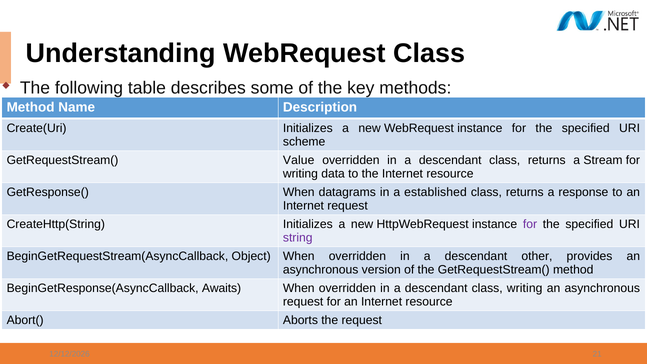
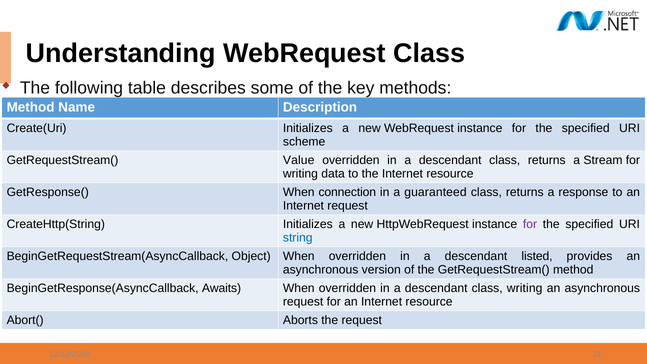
datagrams: datagrams -> connection
established: established -> guaranteed
string colour: purple -> blue
other: other -> listed
